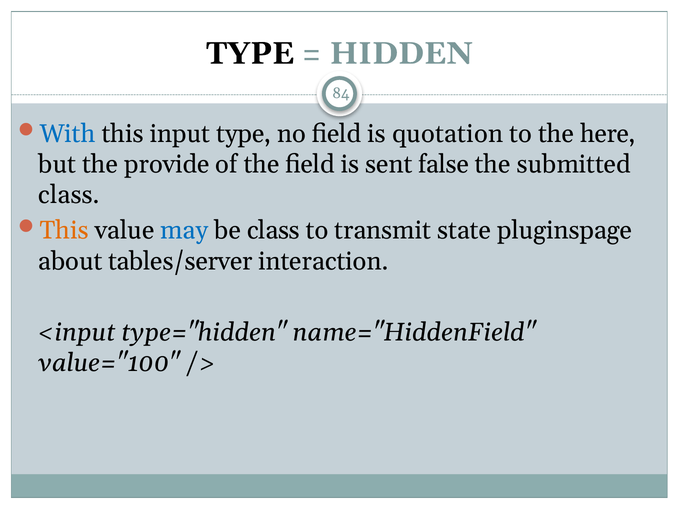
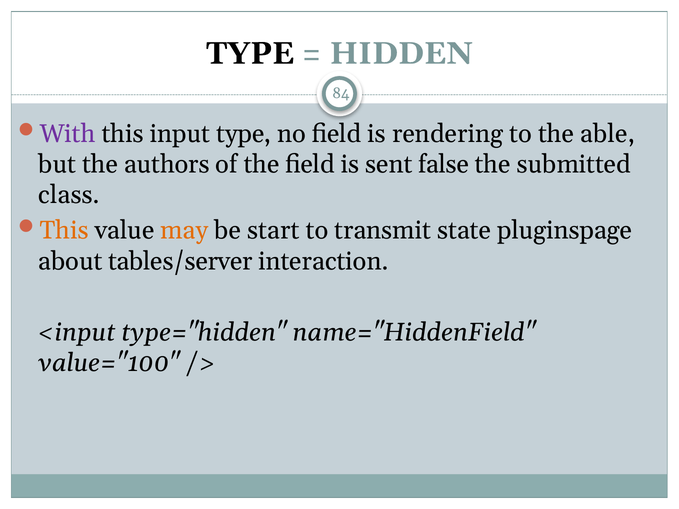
With colour: blue -> purple
quotation: quotation -> rendering
here: here -> able
provide: provide -> authors
may colour: blue -> orange
be class: class -> start
